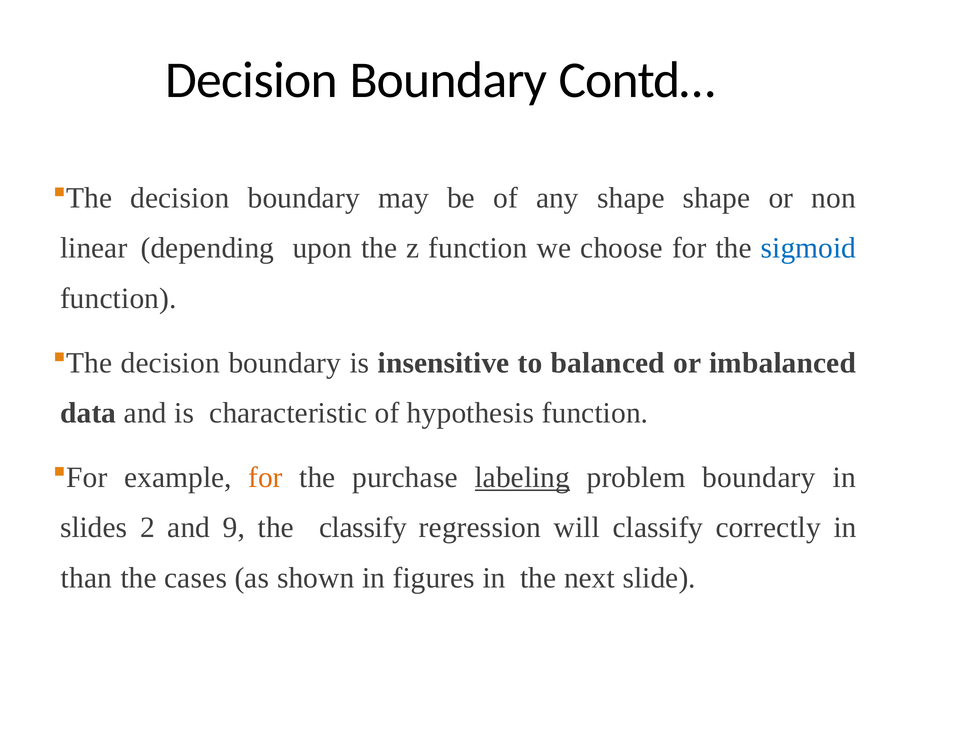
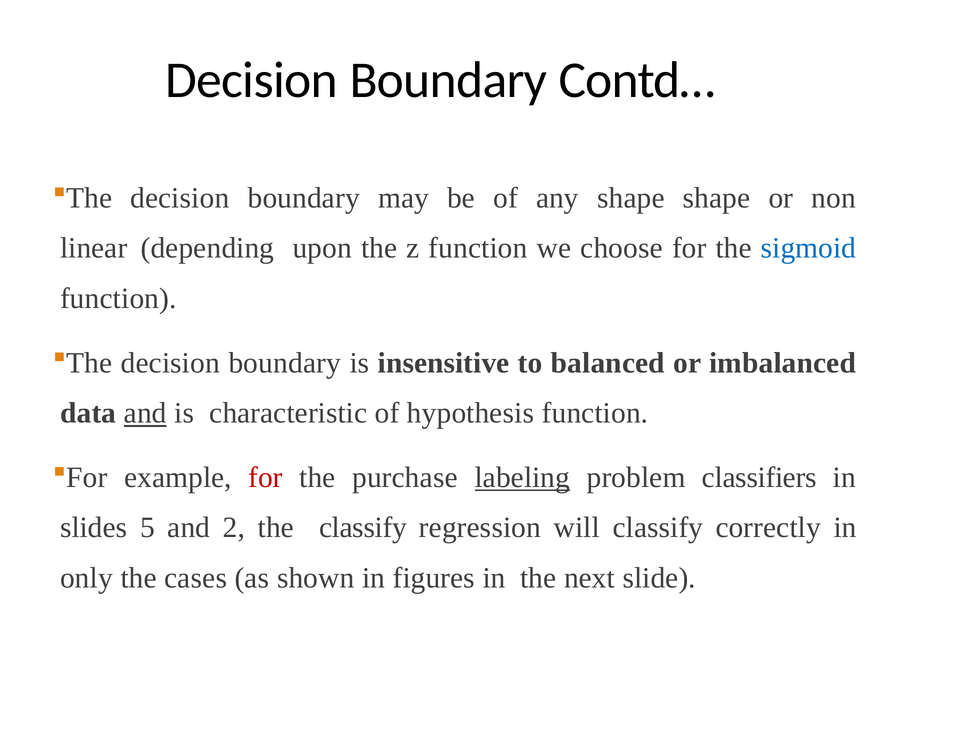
and at (145, 413) underline: none -> present
for at (265, 477) colour: orange -> red
problem boundary: boundary -> classifiers
2: 2 -> 5
9: 9 -> 2
than: than -> only
